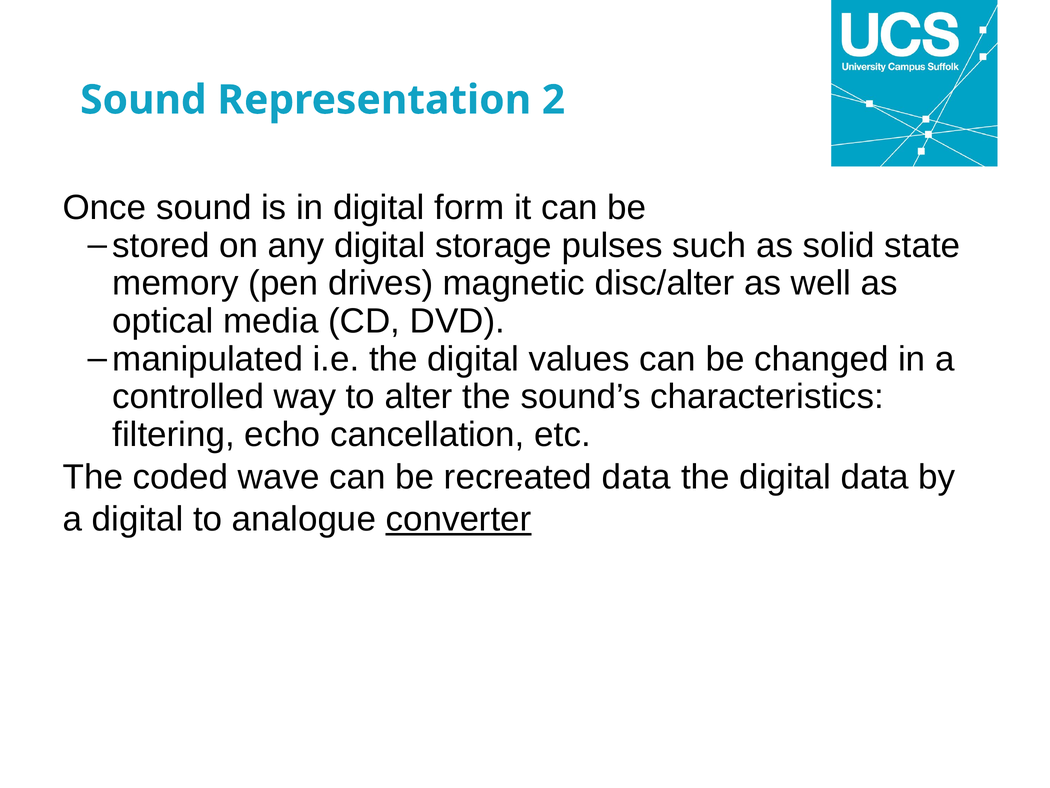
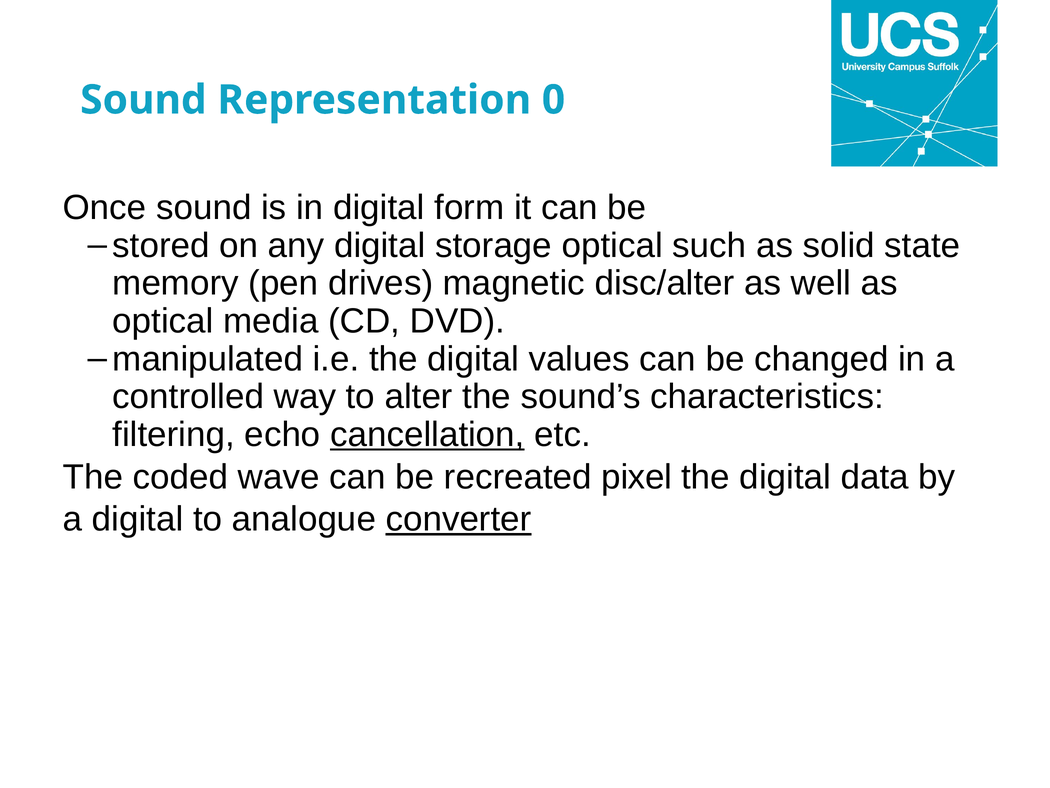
2: 2 -> 0
storage pulses: pulses -> optical
cancellation underline: none -> present
recreated data: data -> pixel
